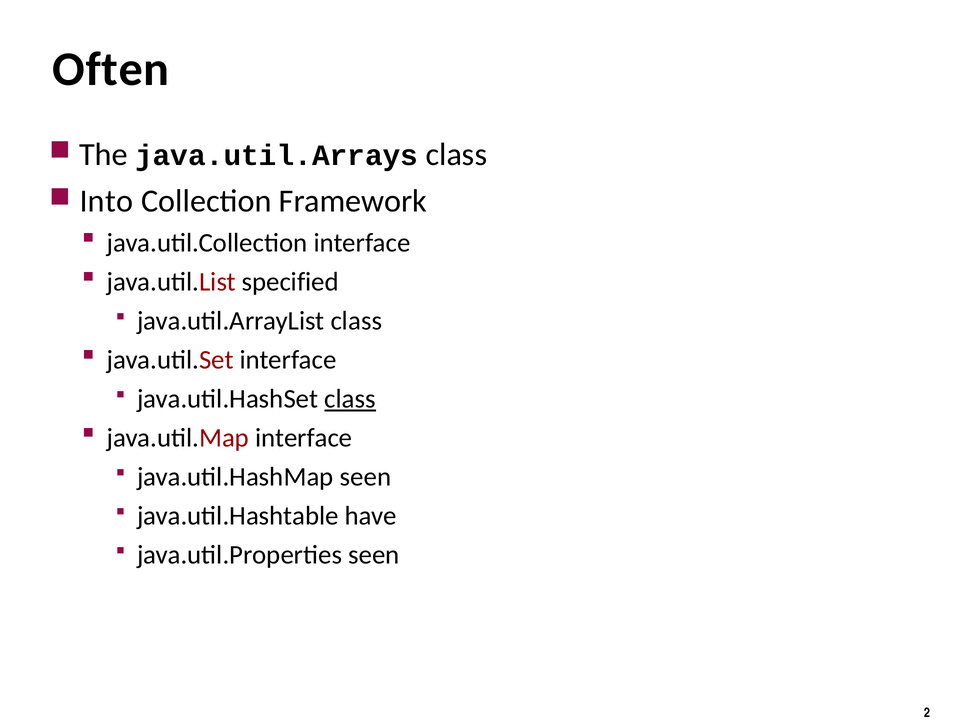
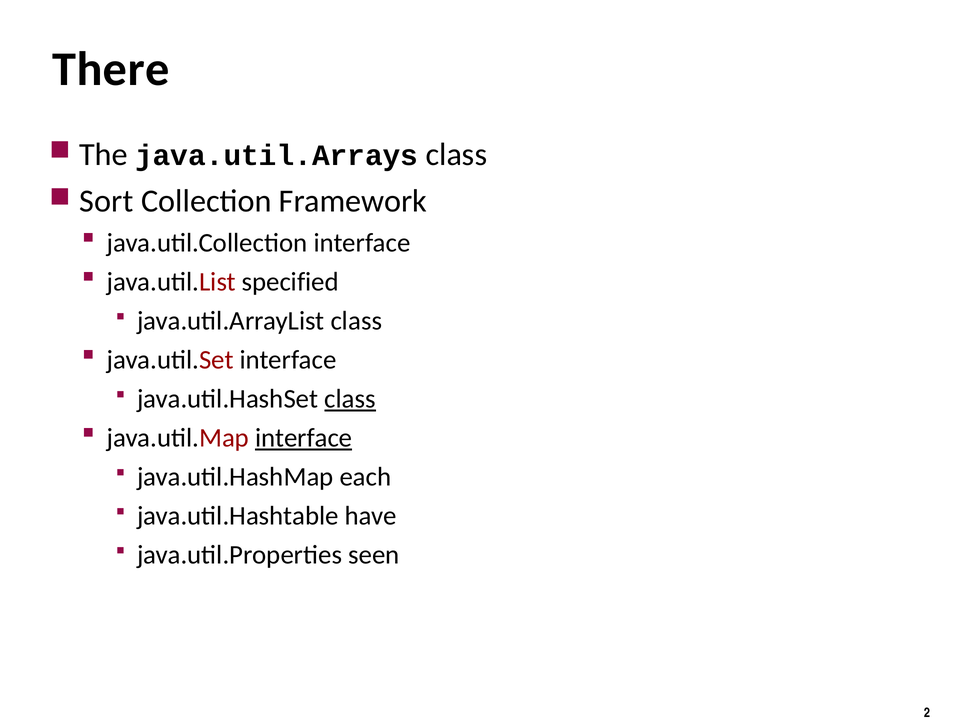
Often: Often -> There
Into: Into -> Sort
interface at (304, 438) underline: none -> present
java.util.HashMap seen: seen -> each
